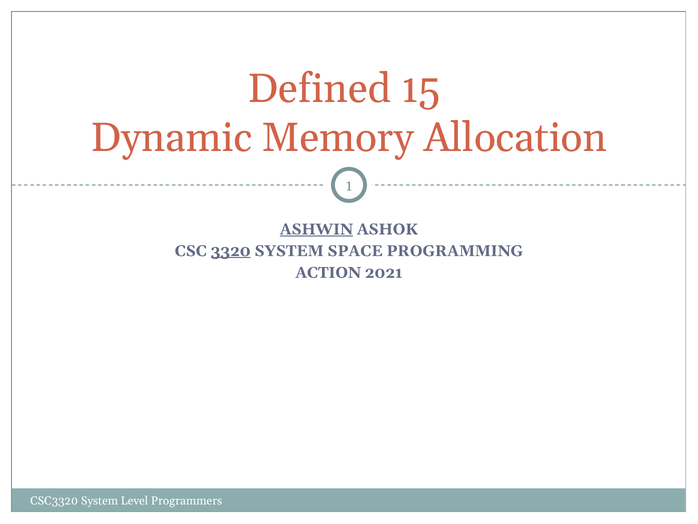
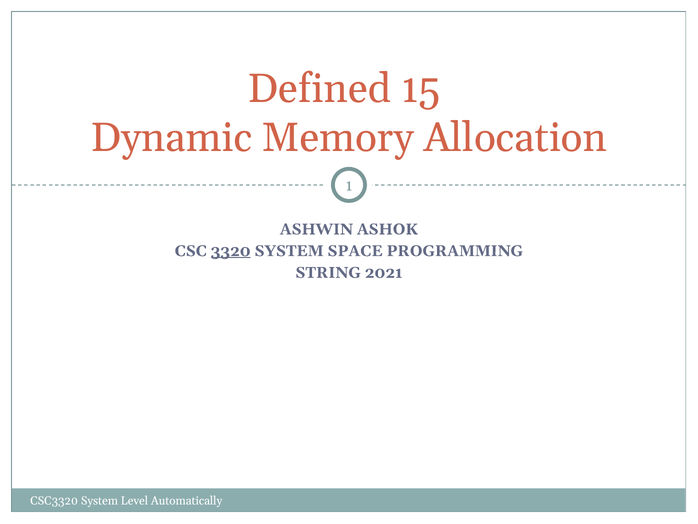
ASHWIN underline: present -> none
ACTION: ACTION -> STRING
Programmers: Programmers -> Automatically
